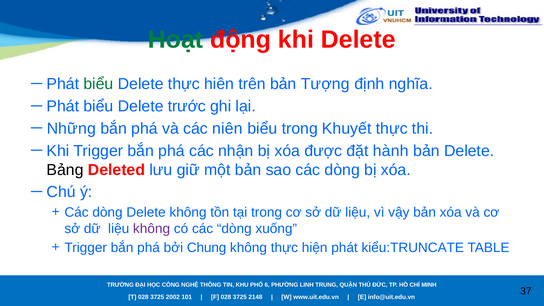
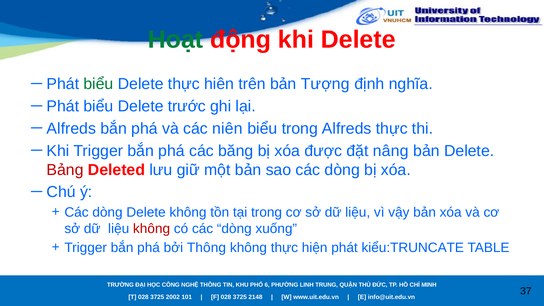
Những at (71, 129): Những -> Alfreds
trong Khuyết: Khuyết -> Alfreds
nhận: nhận -> băng
hành: hành -> nâng
Bảng colour: black -> red
không at (152, 229) colour: purple -> red
bởi Chung: Chung -> Thông
